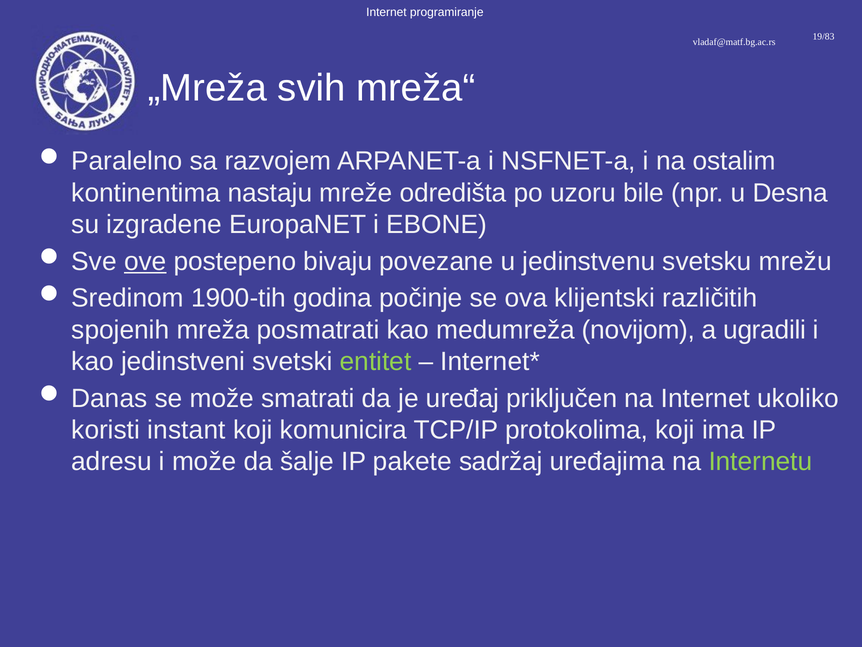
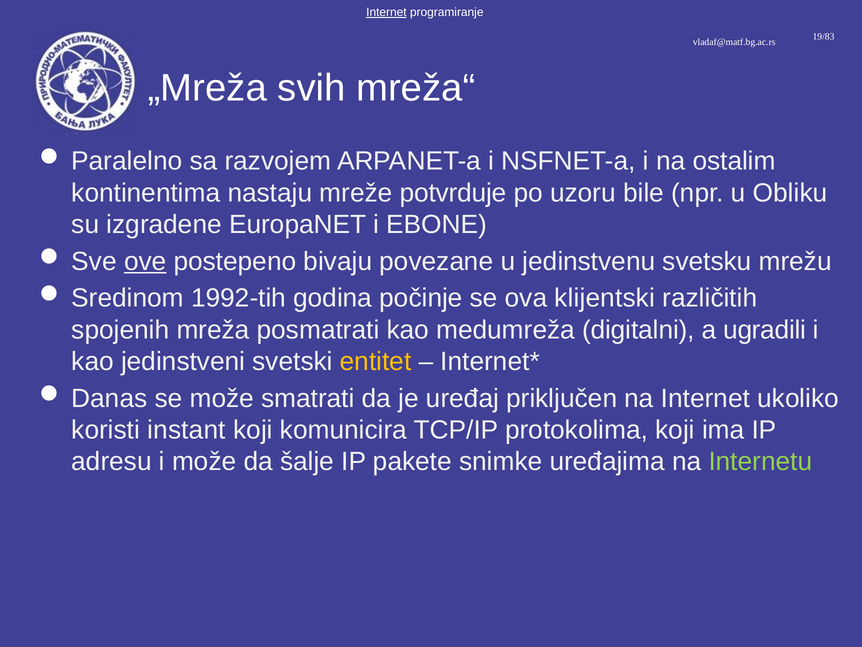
Internet at (386, 12) underline: none -> present
odredišta: odredišta -> potvrduje
Desna: Desna -> Obliku
1900-tih: 1900-tih -> 1992-tih
novijom: novijom -> digitalni
entitet colour: light green -> yellow
sadržaj: sadržaj -> snimke
